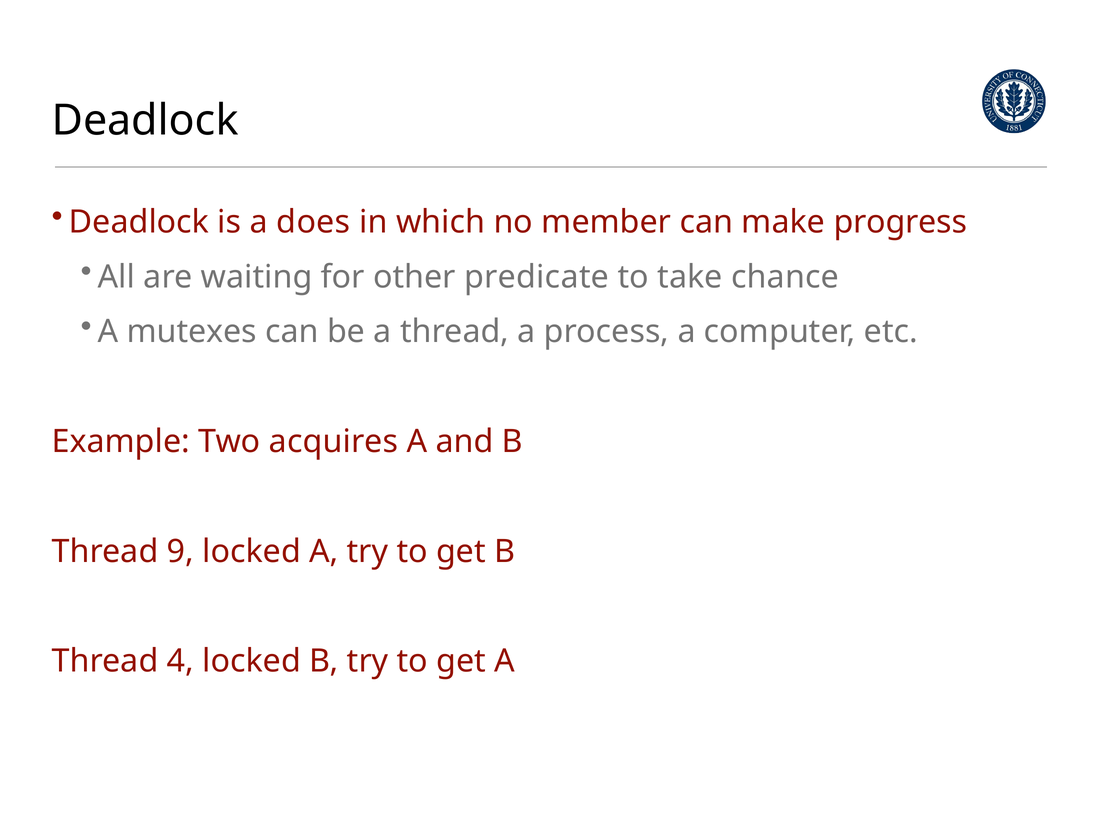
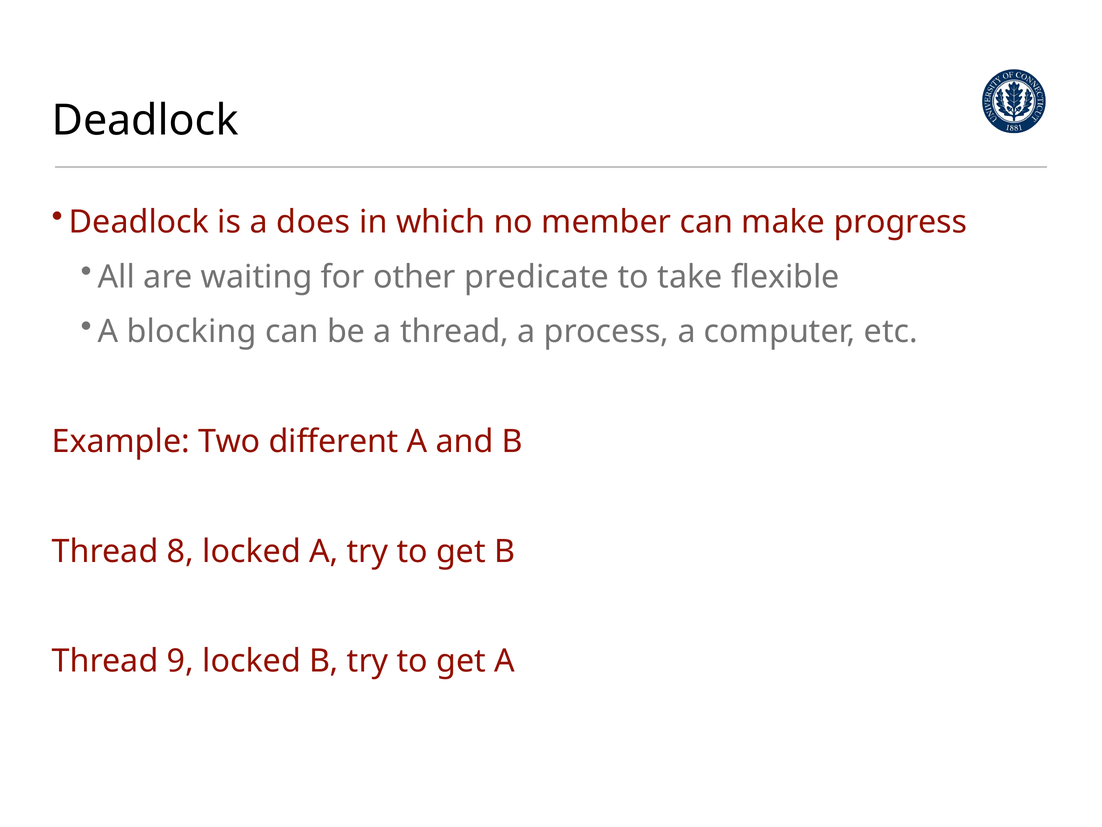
chance: chance -> flexible
mutexes: mutexes -> blocking
acquires: acquires -> different
9: 9 -> 8
4: 4 -> 9
